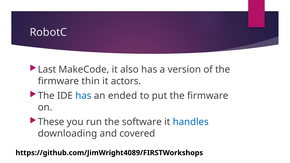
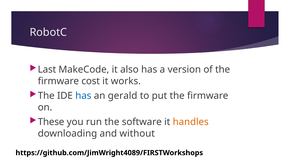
thin: thin -> cost
actors: actors -> works
ended: ended -> gerald
handles colour: blue -> orange
covered: covered -> without
